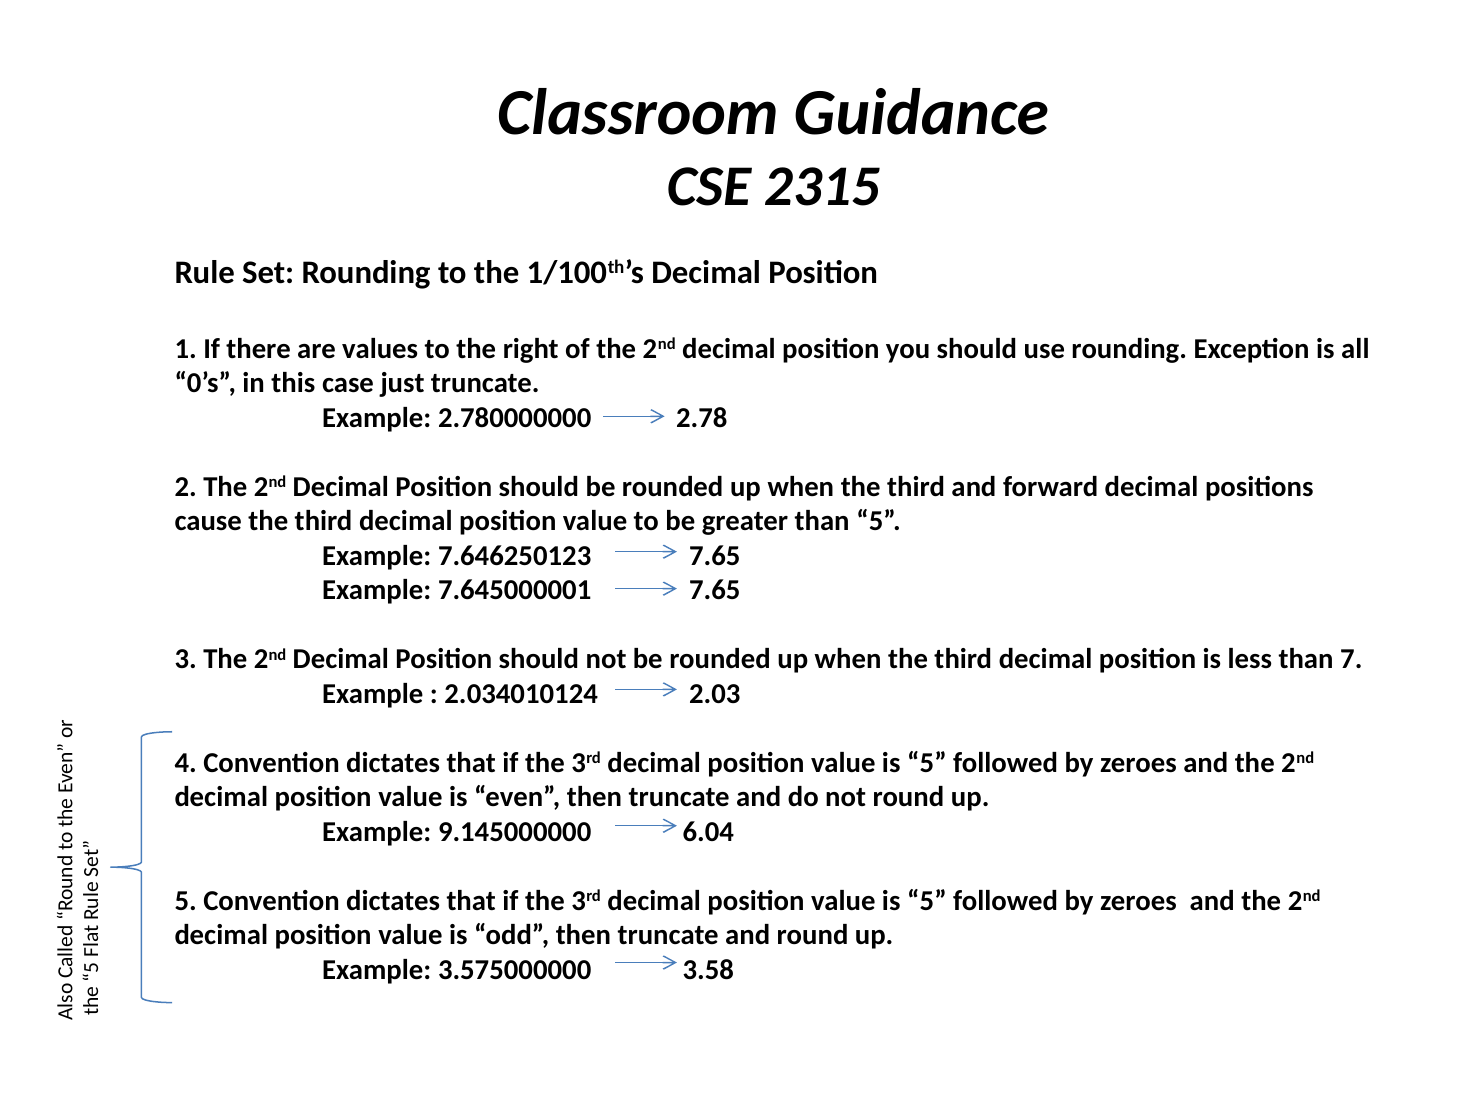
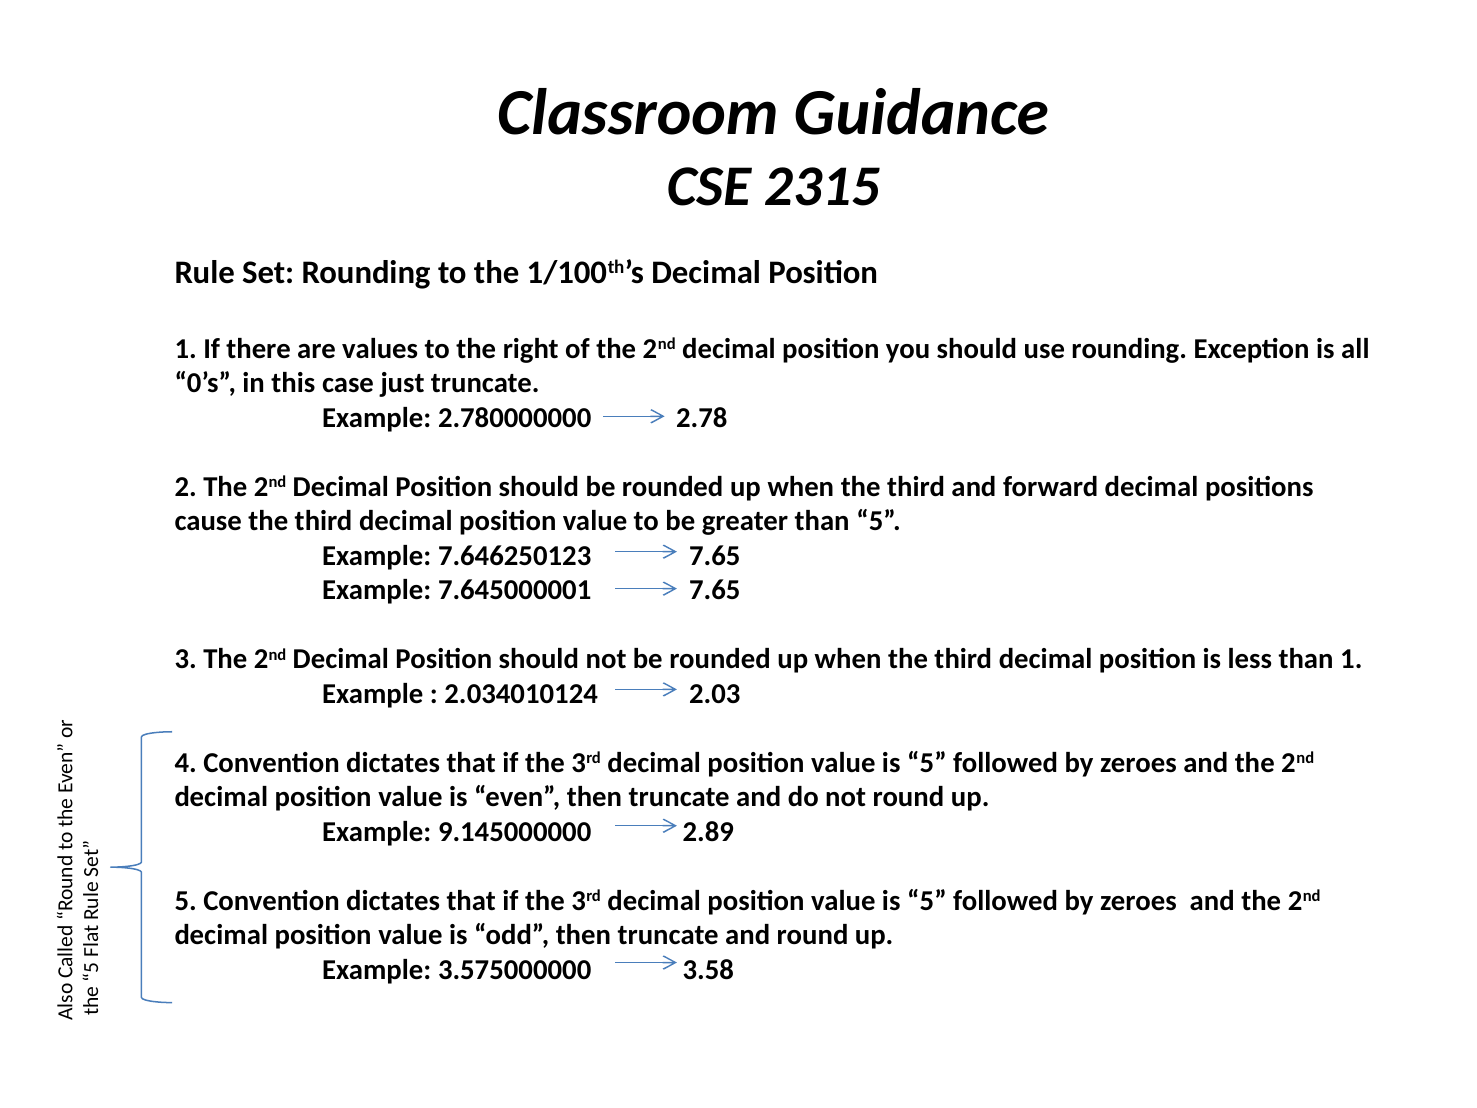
than 7: 7 -> 1
6.04: 6.04 -> 2.89
